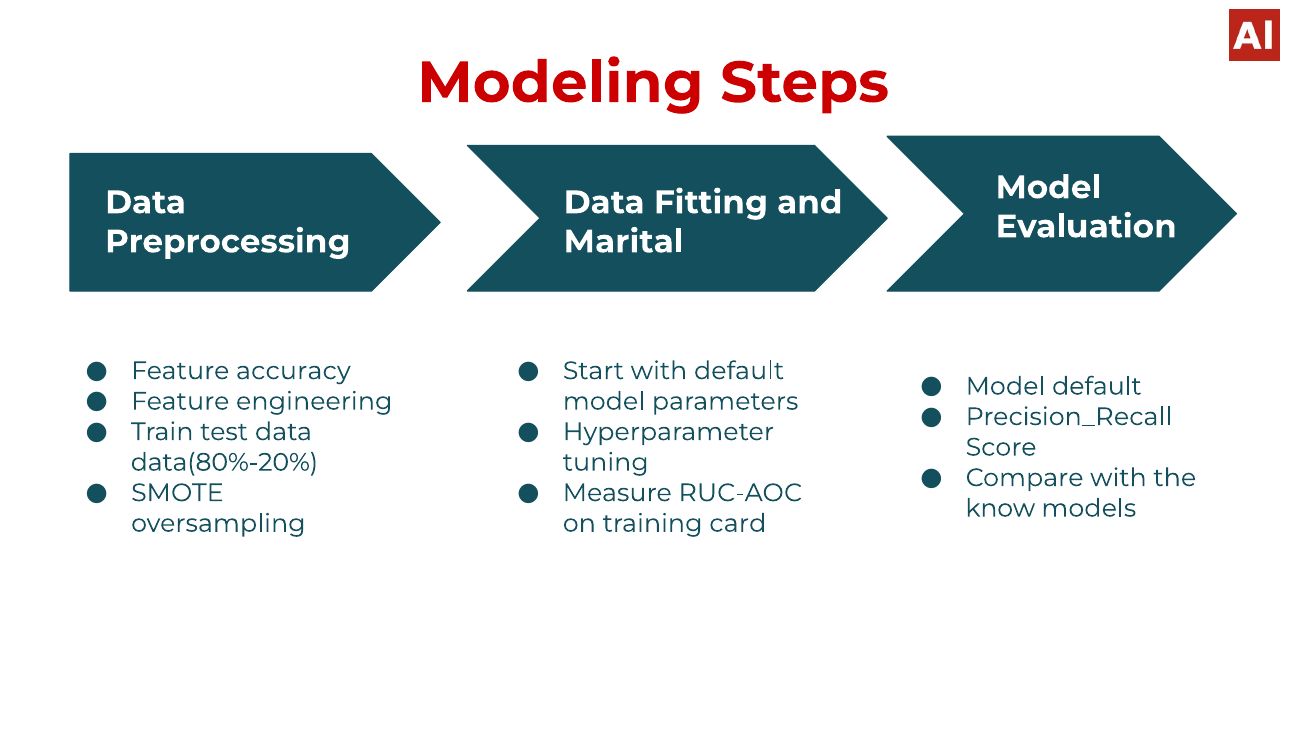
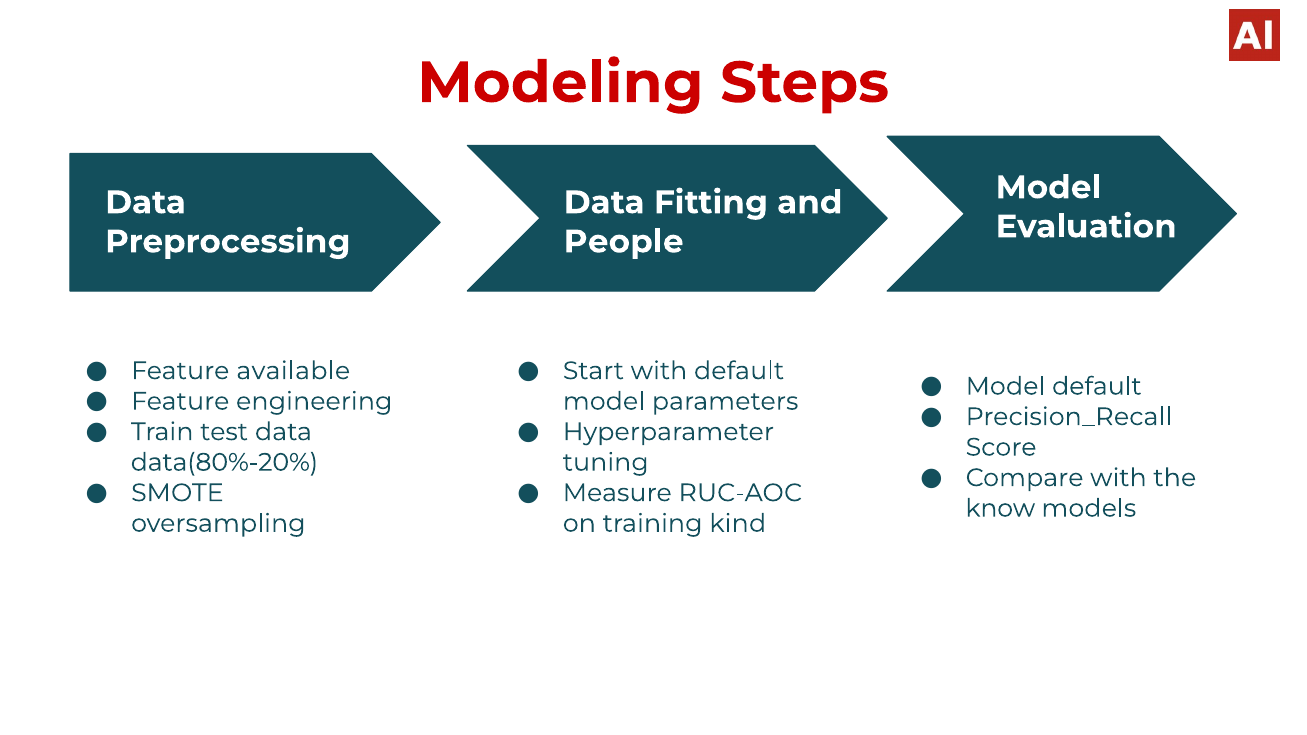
Marital: Marital -> People
accuracy: accuracy -> available
card: card -> kind
